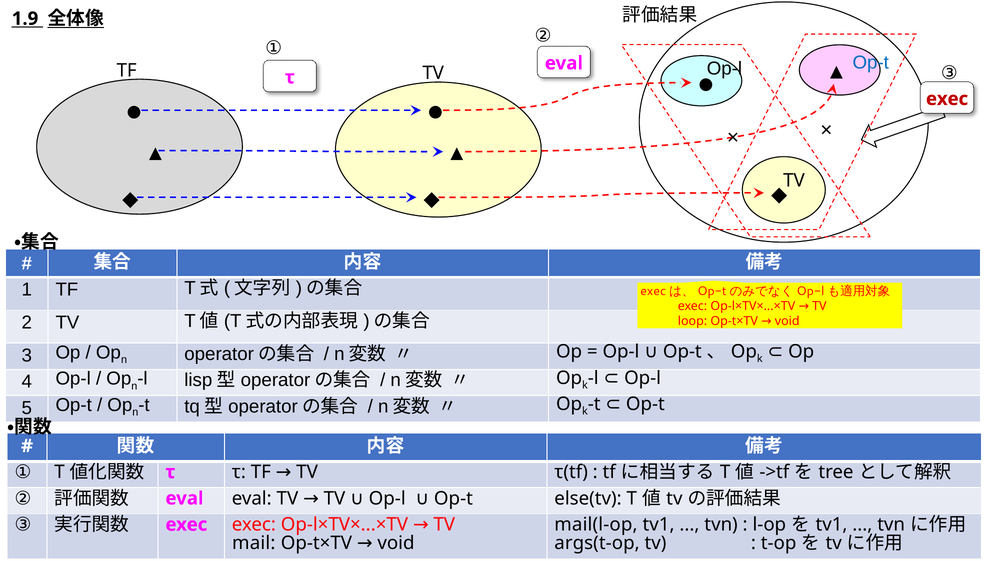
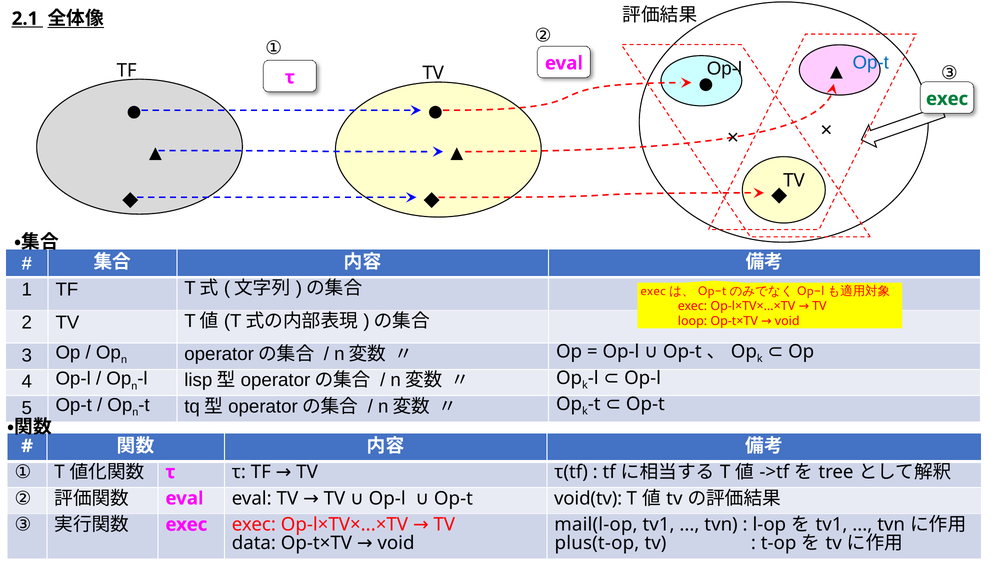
1.9: 1.9 -> 2.1
exec at (947, 99) colour: red -> green
else(tv: else(tv -> void(tv
mail: mail -> data
args(t-op: args(t-op -> plus(t-op
